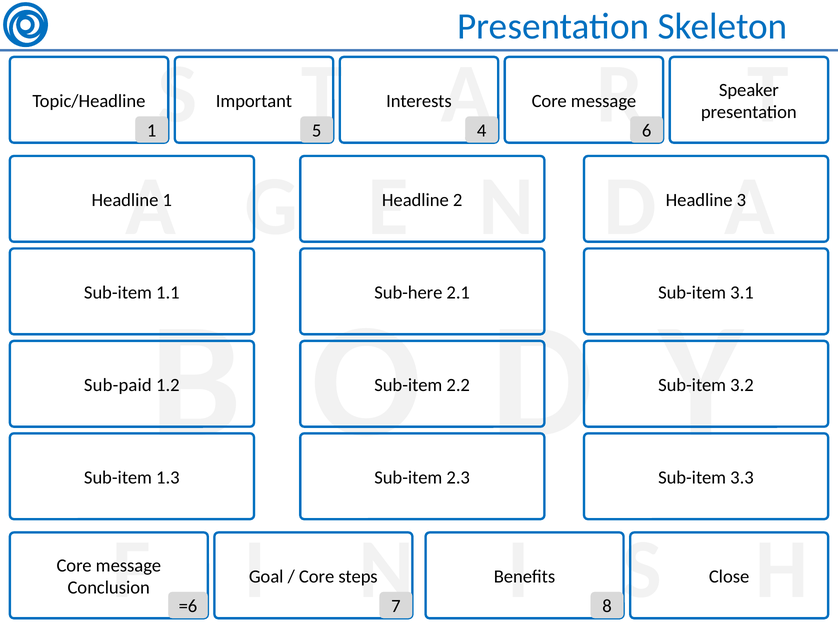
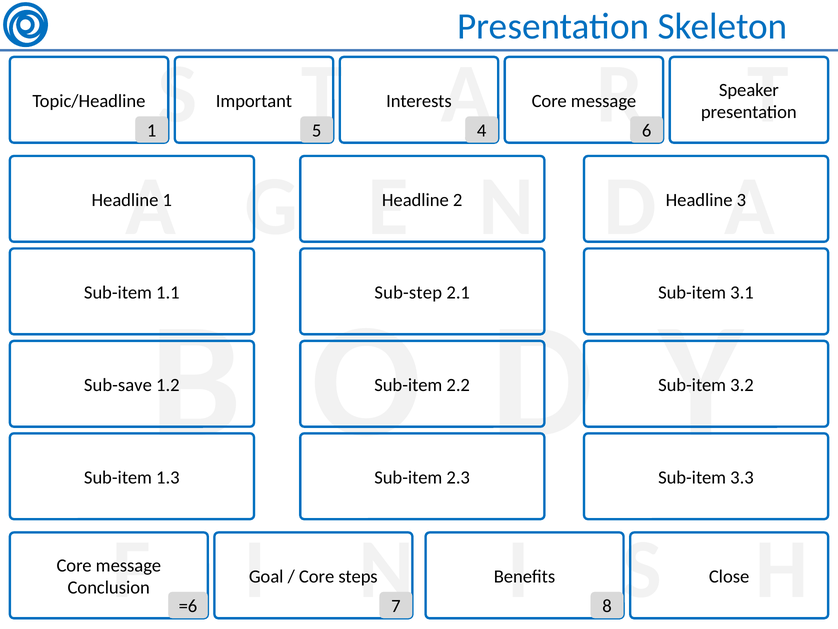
Sub-here: Sub-here -> Sub-step
Sub-paid: Sub-paid -> Sub-save
